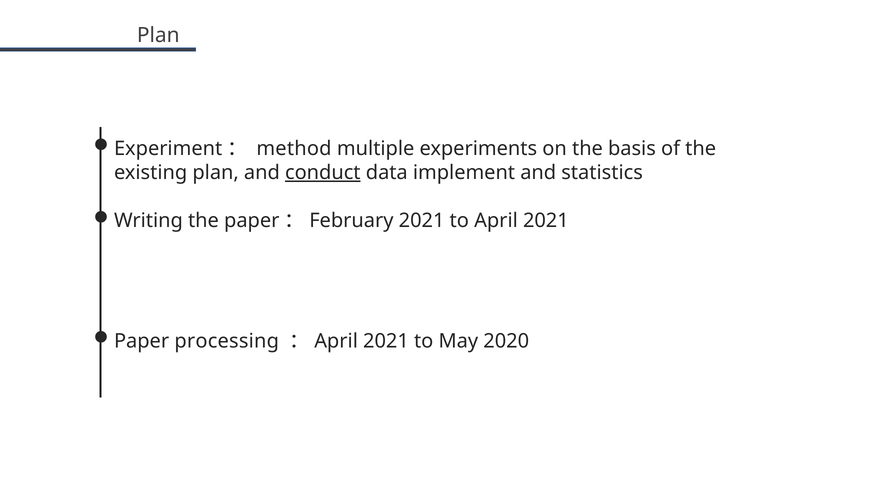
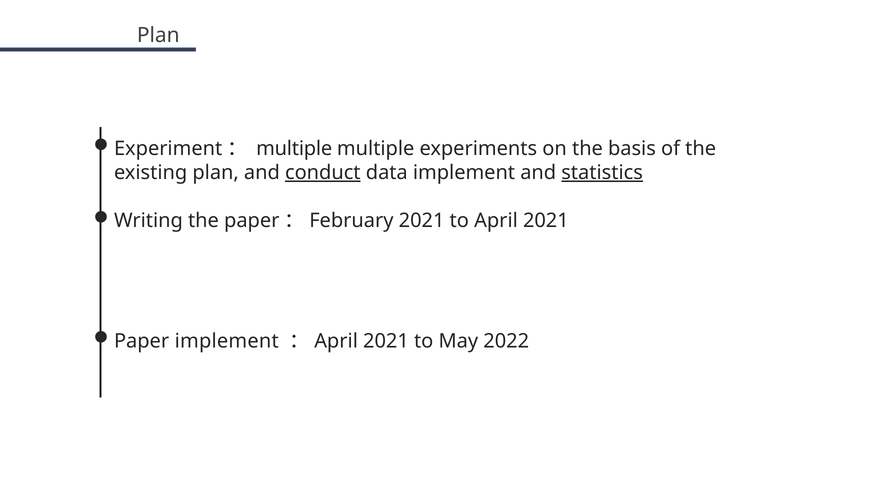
method at (294, 149): method -> multiple
statistics underline: none -> present
Paper processing: processing -> implement
2020: 2020 -> 2022
